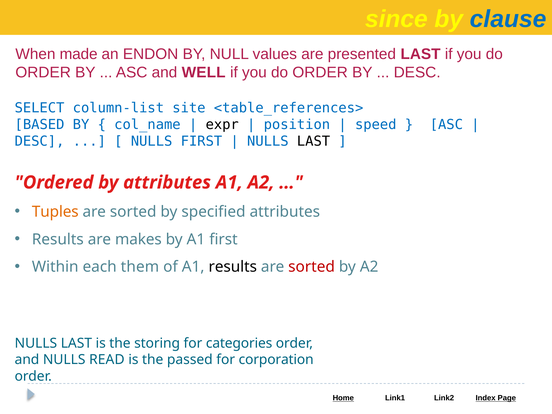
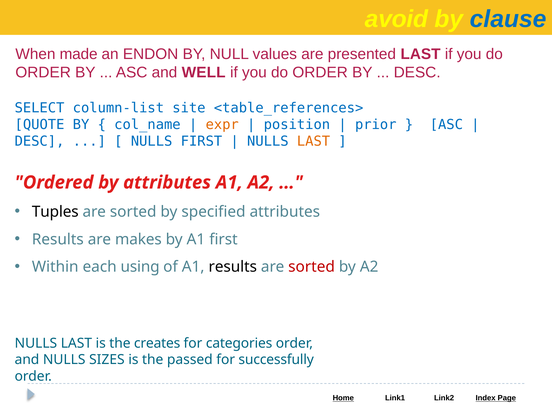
since: since -> avoid
BASED: BASED -> QUOTE
expr colour: black -> orange
speed: speed -> prior
LAST at (314, 141) colour: black -> orange
Tuples colour: orange -> black
them: them -> using
storing: storing -> creates
READ: READ -> SIZES
corporation: corporation -> successfully
